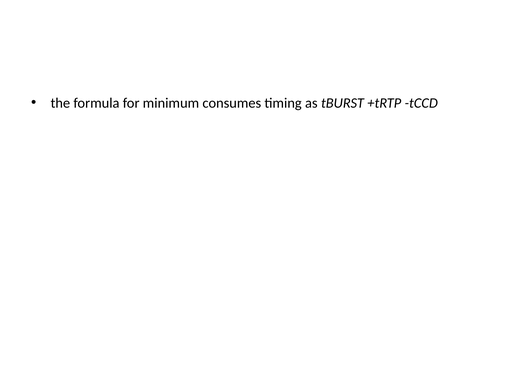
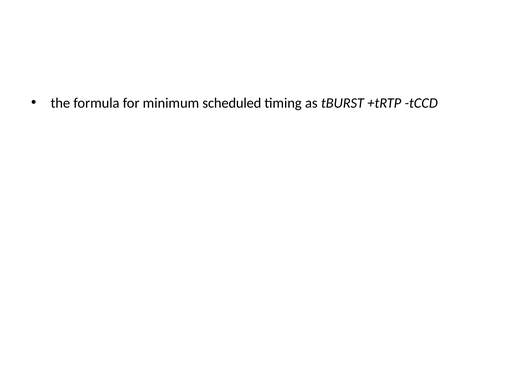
consumes: consumes -> scheduled
